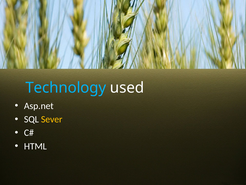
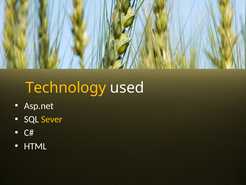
Technology colour: light blue -> yellow
